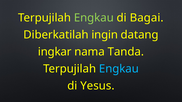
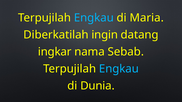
Engkau at (94, 18) colour: light green -> light blue
Bagai: Bagai -> Maria
Tanda: Tanda -> Sebab
Yesus: Yesus -> Dunia
